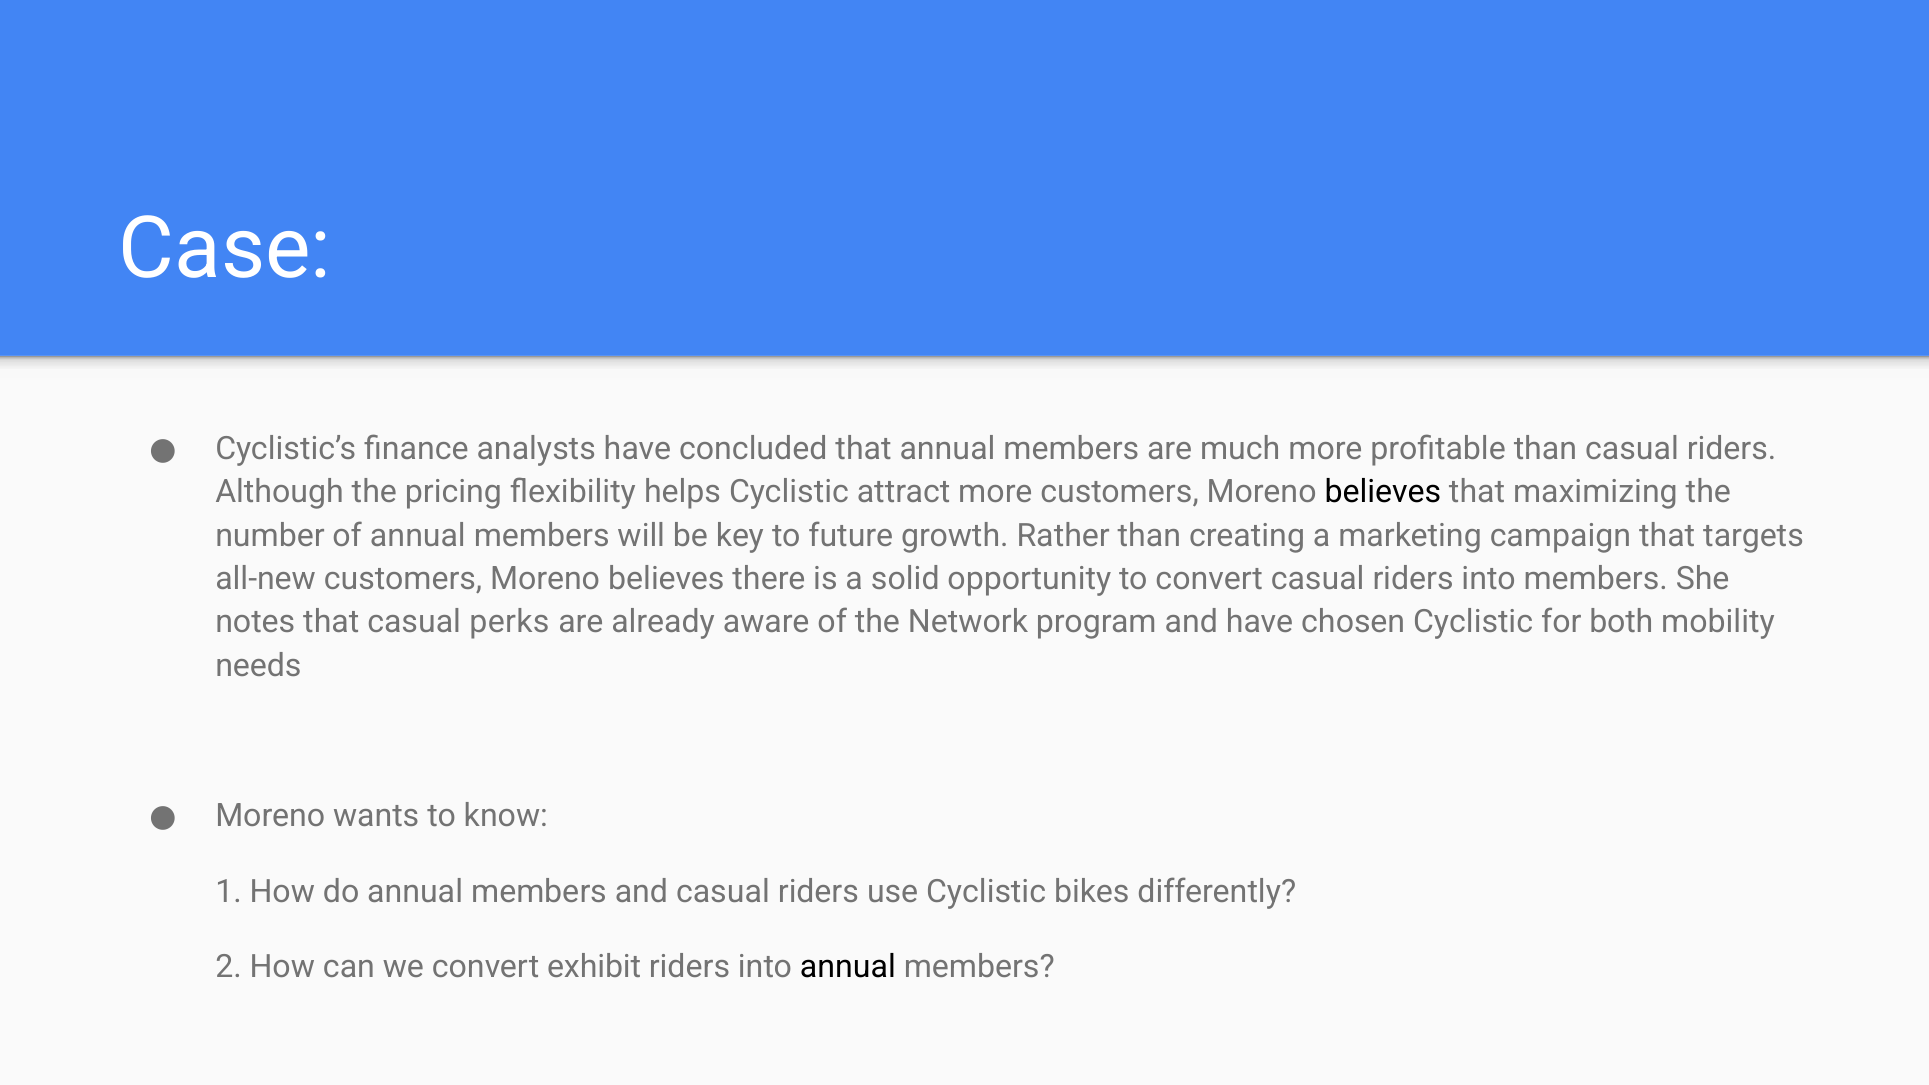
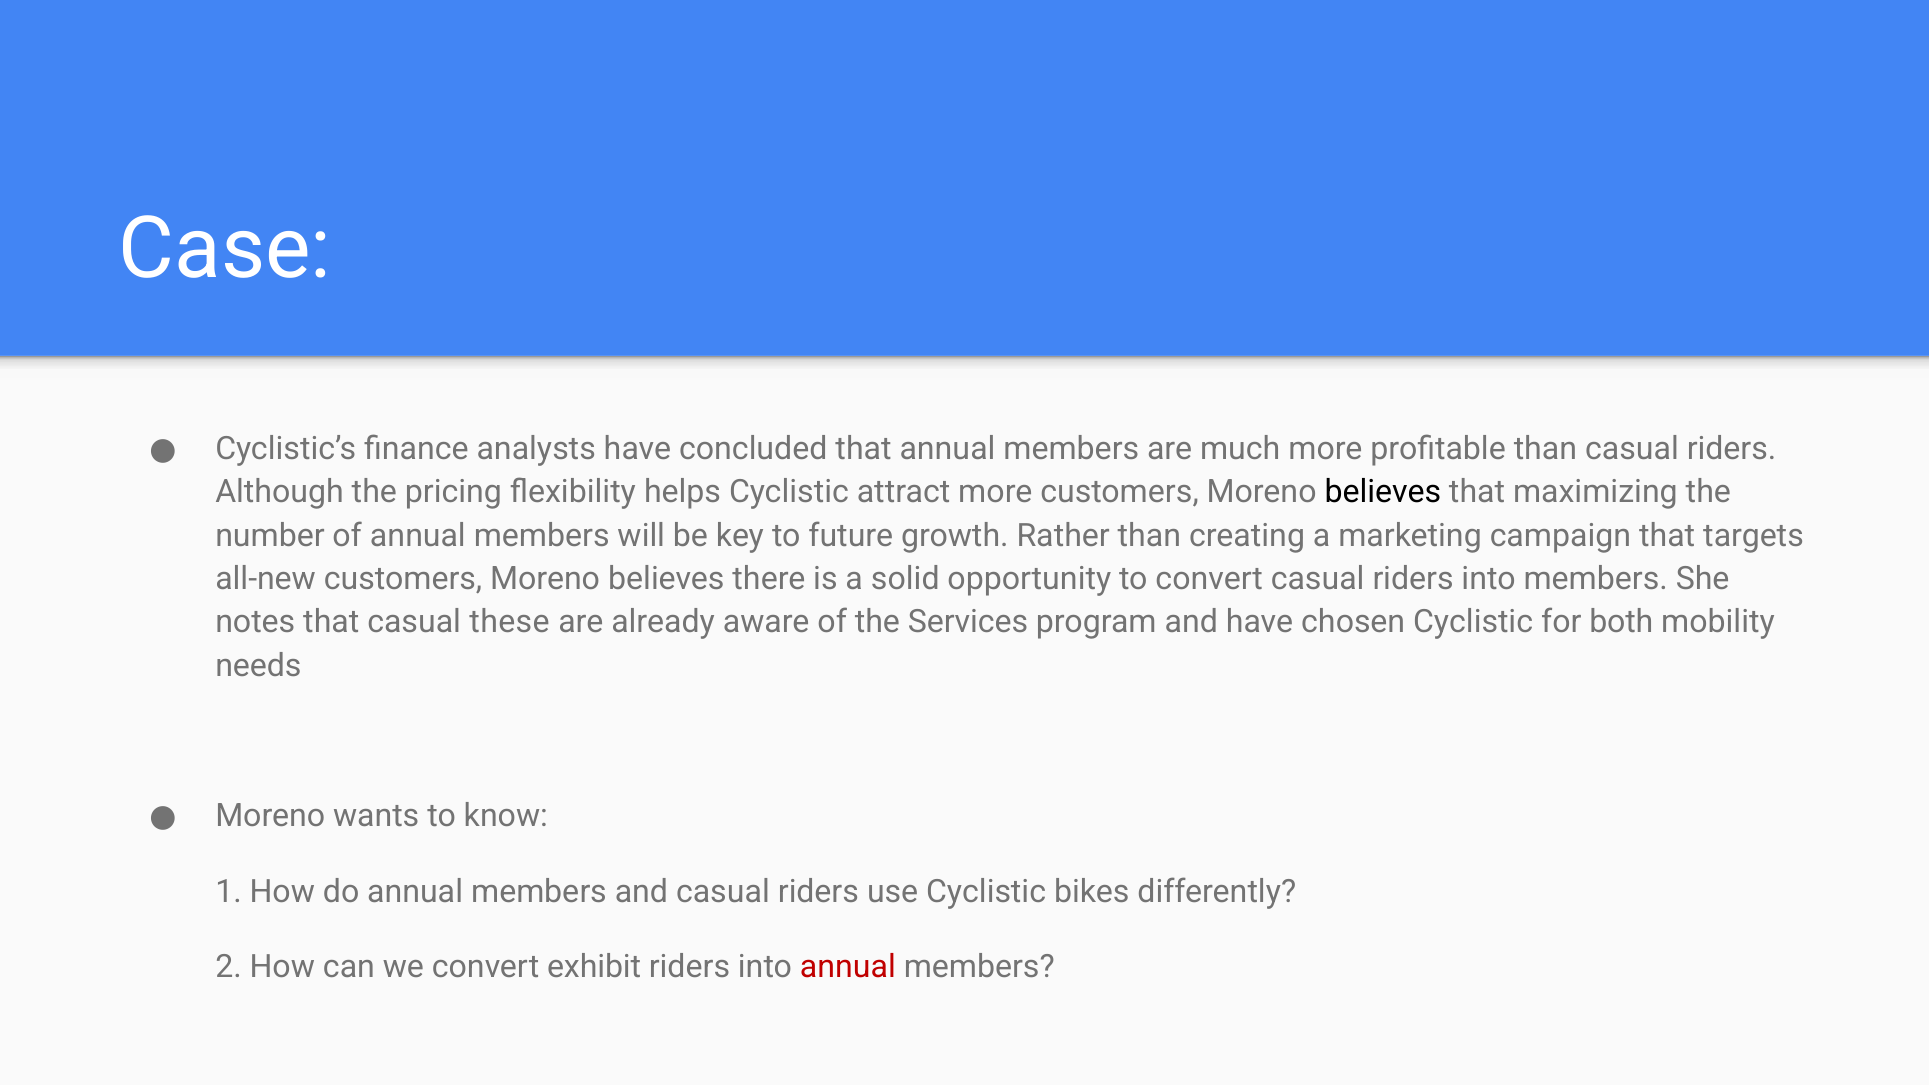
perks: perks -> these
Network: Network -> Services
annual at (848, 967) colour: black -> red
